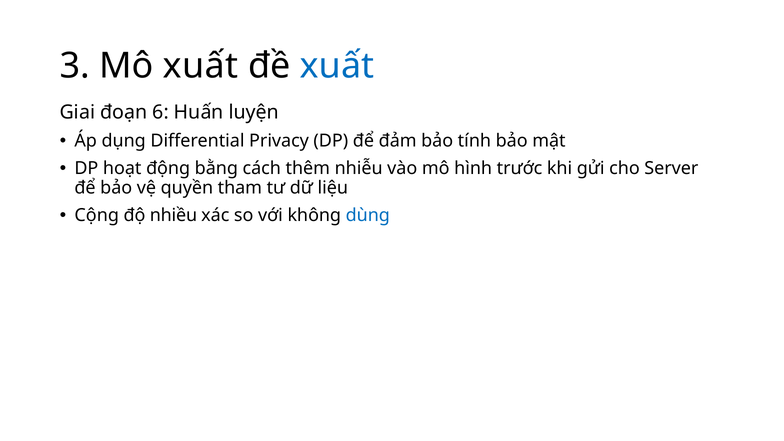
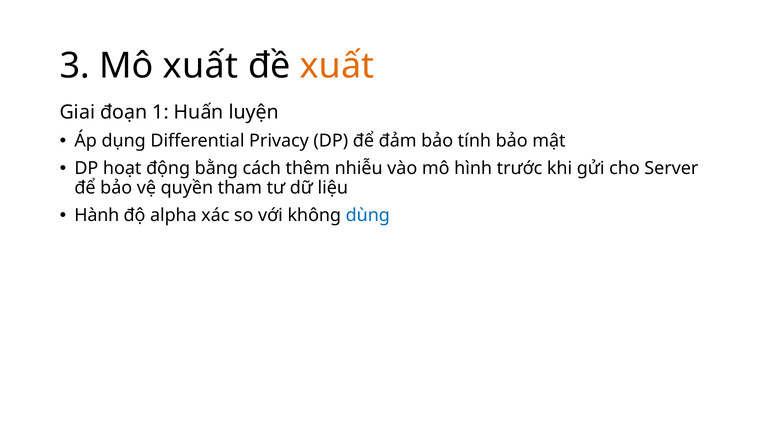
xuất at (337, 66) colour: blue -> orange
6: 6 -> 1
Cộng: Cộng -> Hành
nhiều: nhiều -> alpha
